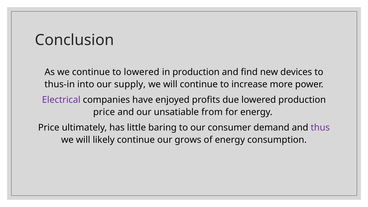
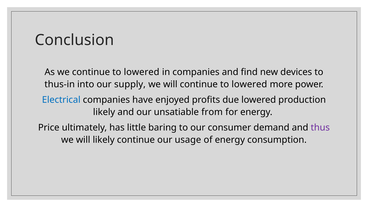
in production: production -> companies
will continue to increase: increase -> lowered
Electrical colour: purple -> blue
price at (104, 112): price -> likely
grows: grows -> usage
